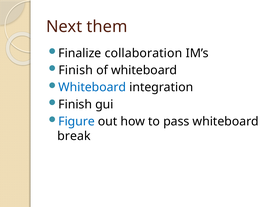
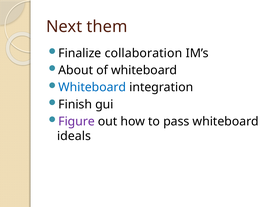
Finish at (76, 70): Finish -> About
Figure colour: blue -> purple
break: break -> ideals
